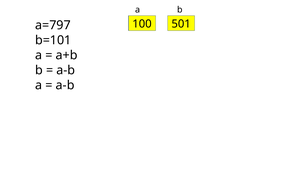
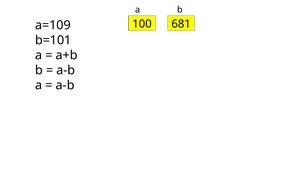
501: 501 -> 681
a=797: a=797 -> a=109
